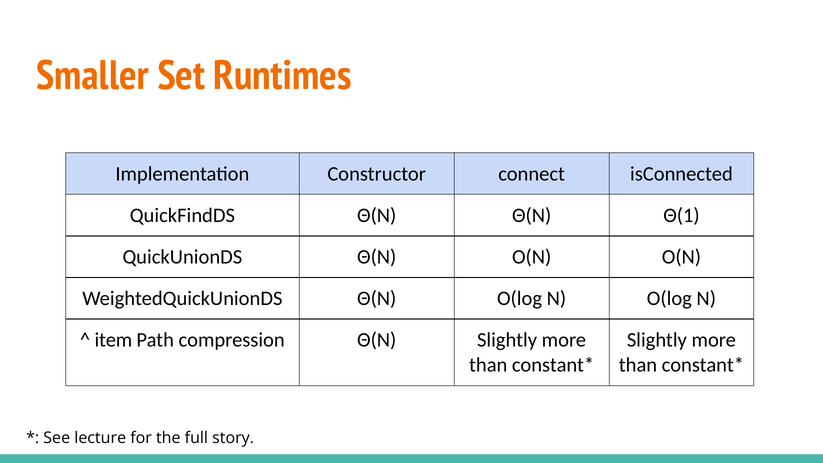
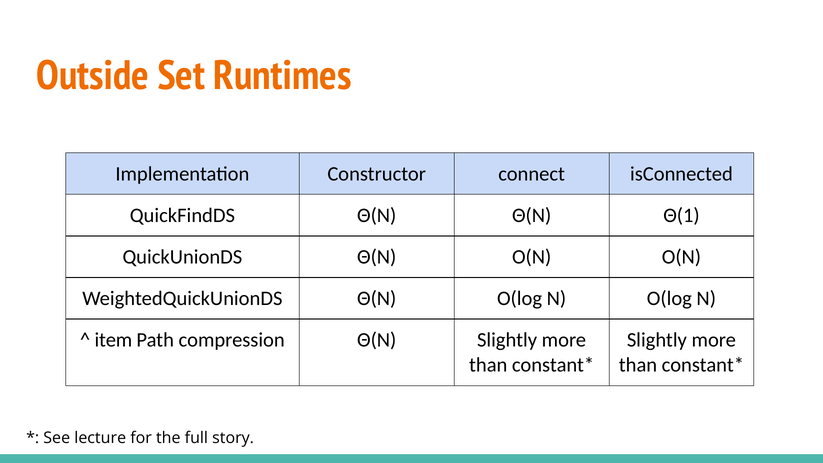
Smaller: Smaller -> Outside
